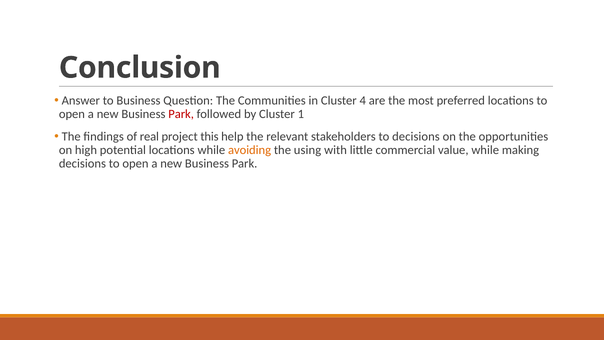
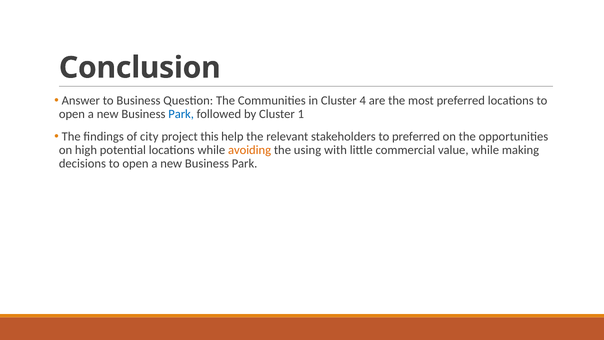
Park at (181, 114) colour: red -> blue
real: real -> city
to decisions: decisions -> preferred
